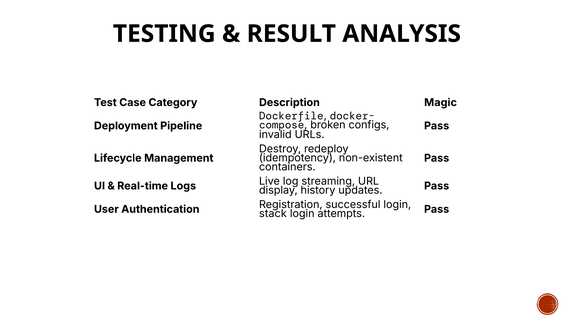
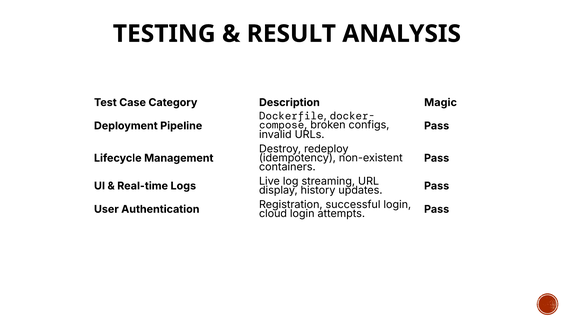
stack: stack -> cloud
